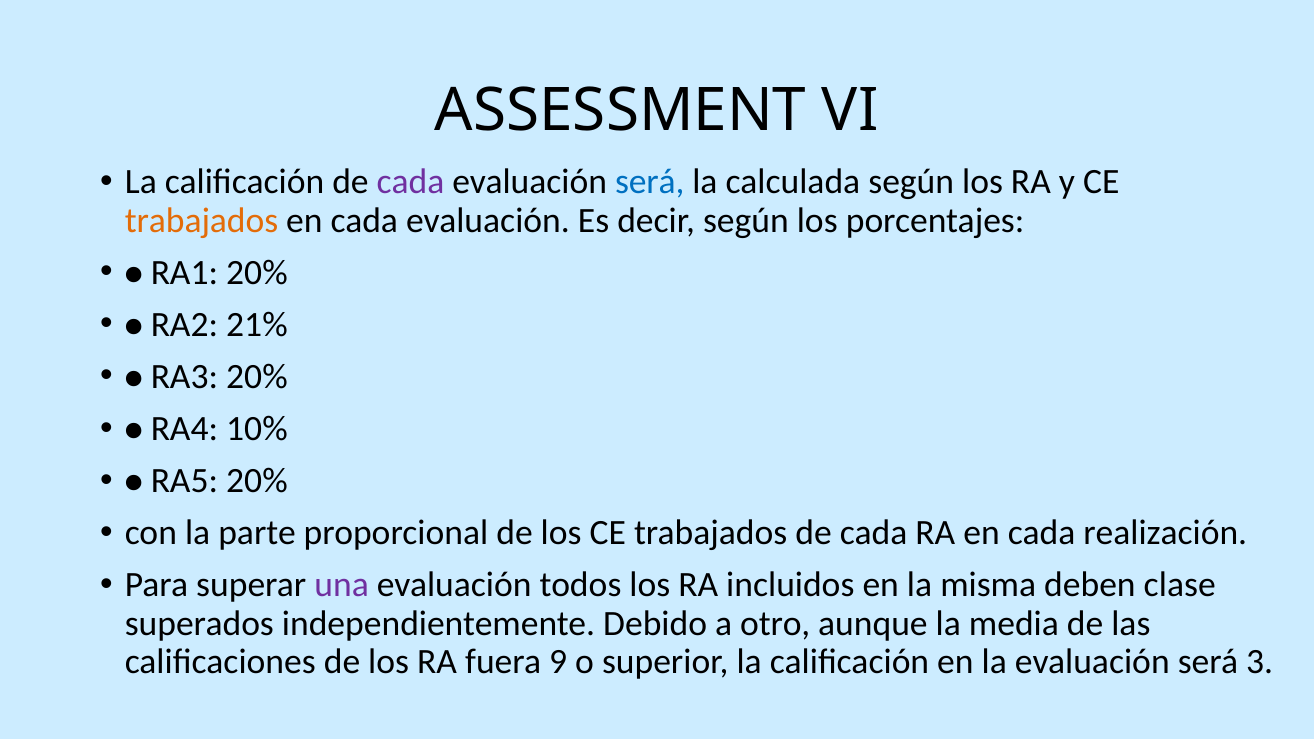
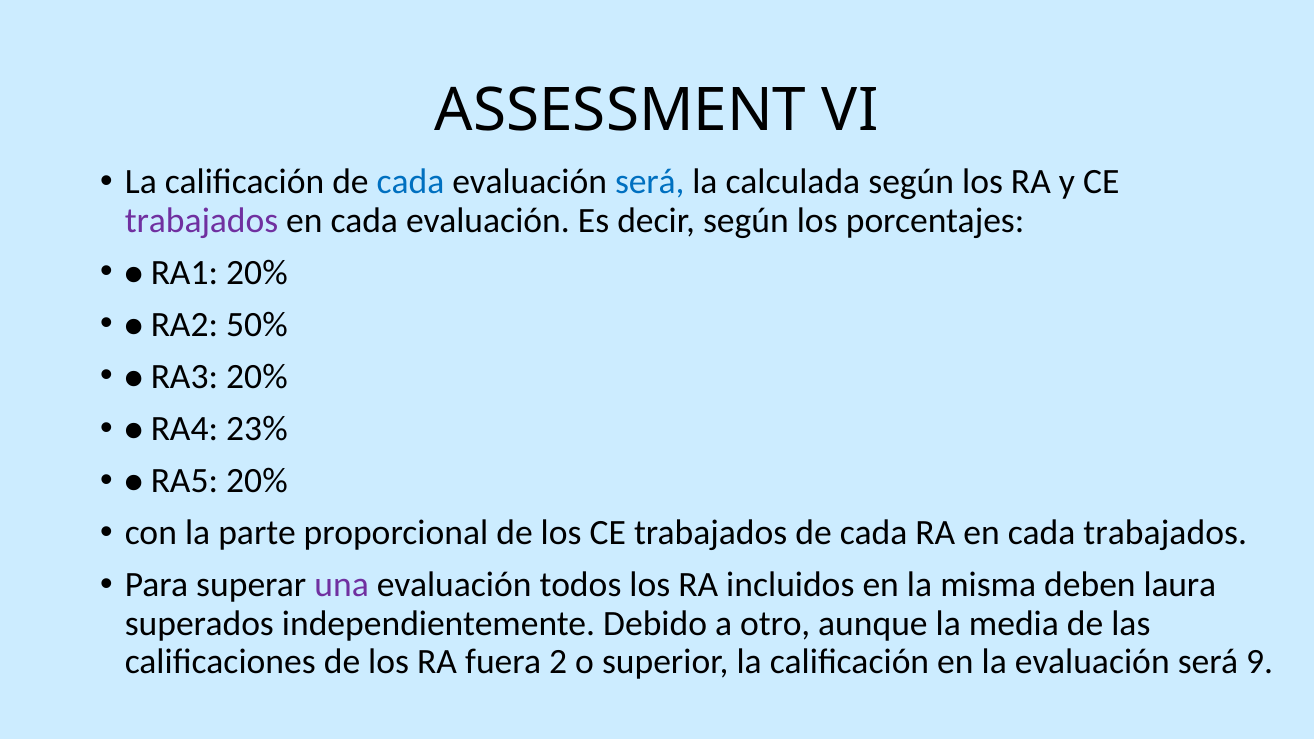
cada at (411, 182) colour: purple -> blue
trabajados at (202, 220) colour: orange -> purple
21%: 21% -> 50%
10%: 10% -> 23%
cada realización: realización -> trabajados
clase: clase -> laura
9: 9 -> 2
3: 3 -> 9
